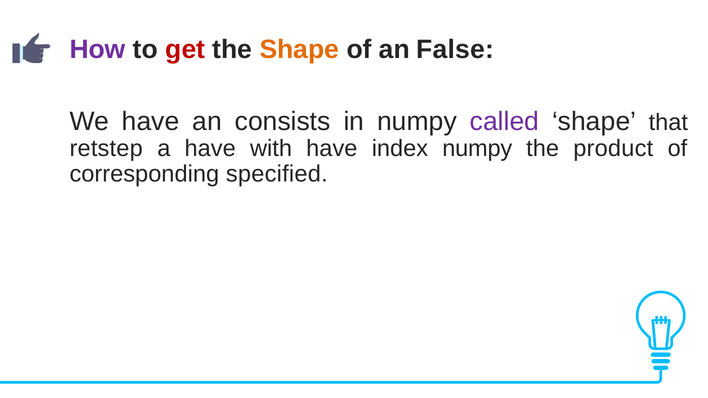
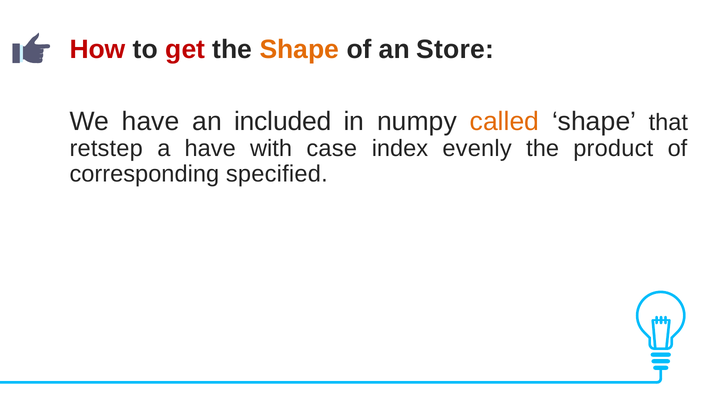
How colour: purple -> red
False: False -> Store
consists: consists -> included
called colour: purple -> orange
with have: have -> case
index numpy: numpy -> evenly
